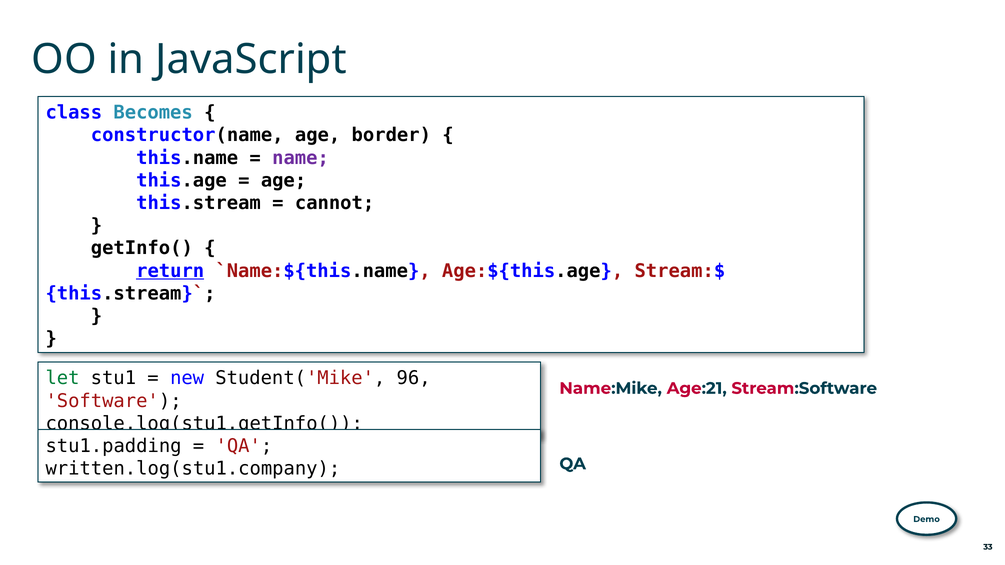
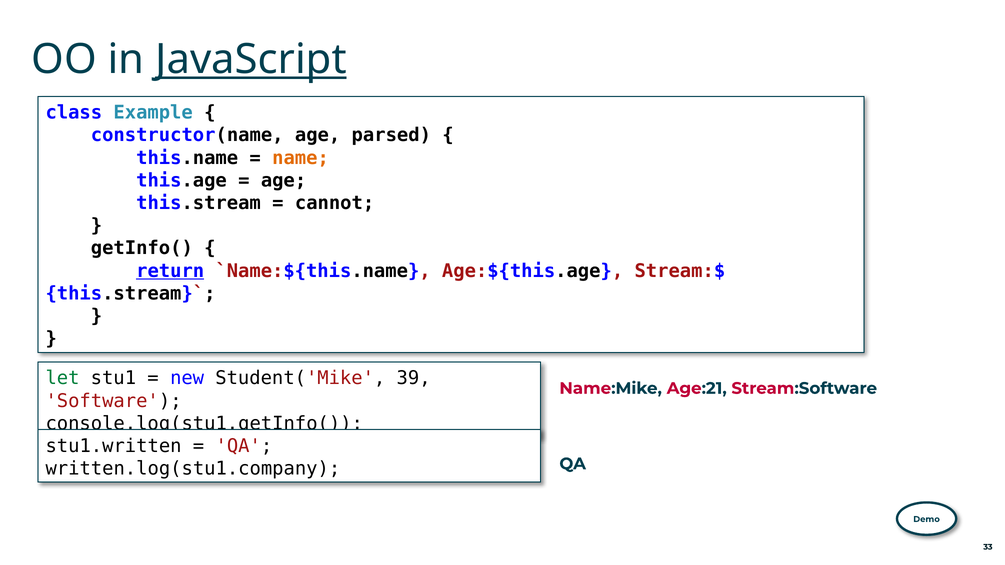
JavaScript underline: none -> present
Becomes: Becomes -> Example
border: border -> parsed
name colour: purple -> orange
96: 96 -> 39
stu1.padding: stu1.padding -> stu1.written
